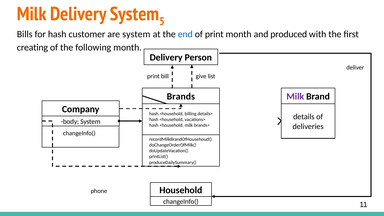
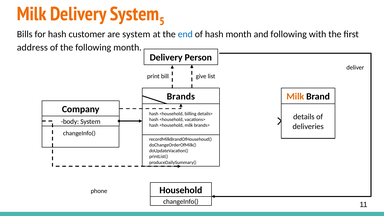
of print: print -> hash
and produced: produced -> following
creating: creating -> address
Milk at (295, 96) colour: purple -> orange
